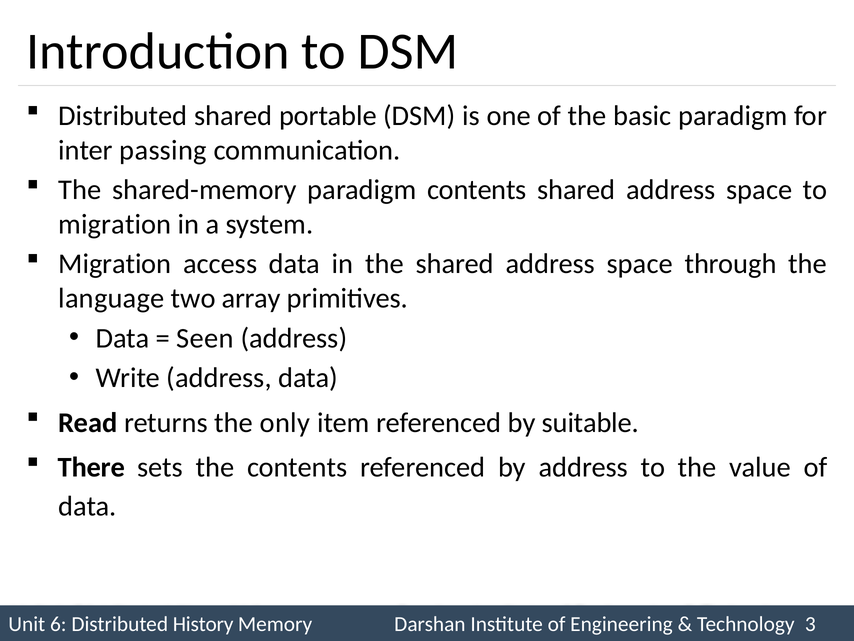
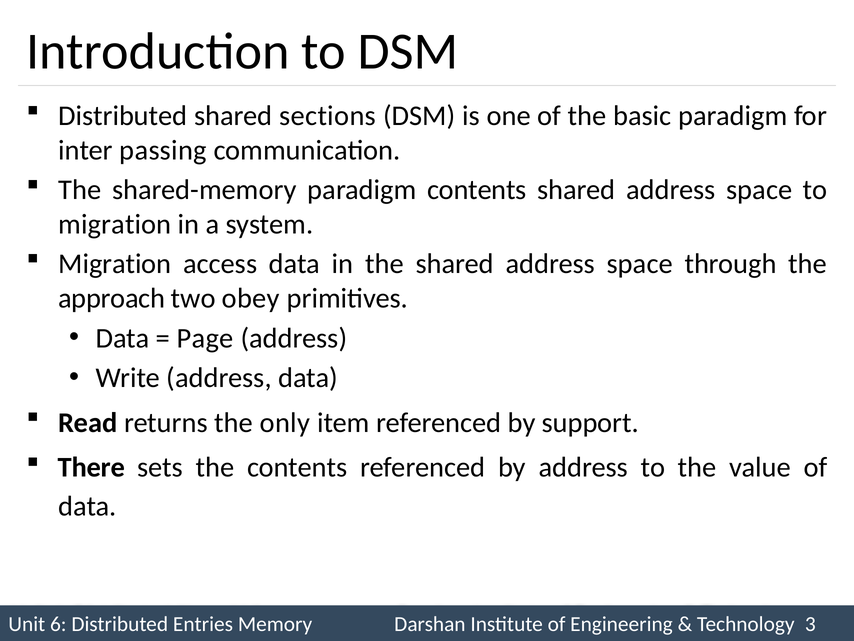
portable: portable -> sections
language: language -> approach
array: array -> obey
Seen: Seen -> Page
suitable: suitable -> support
History: History -> Entries
